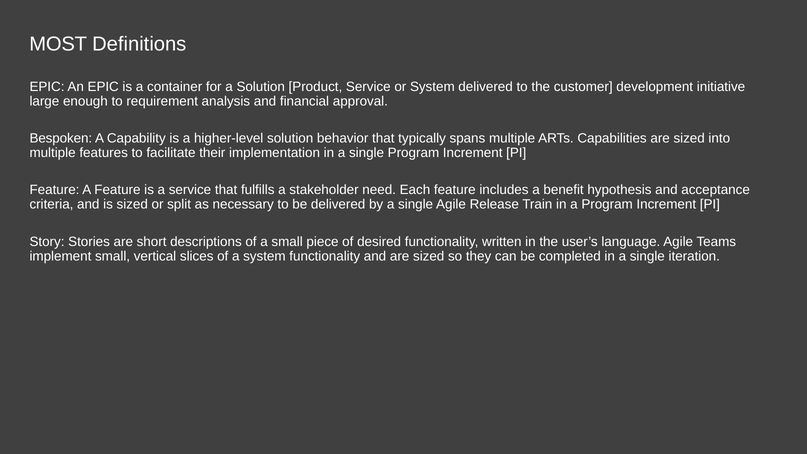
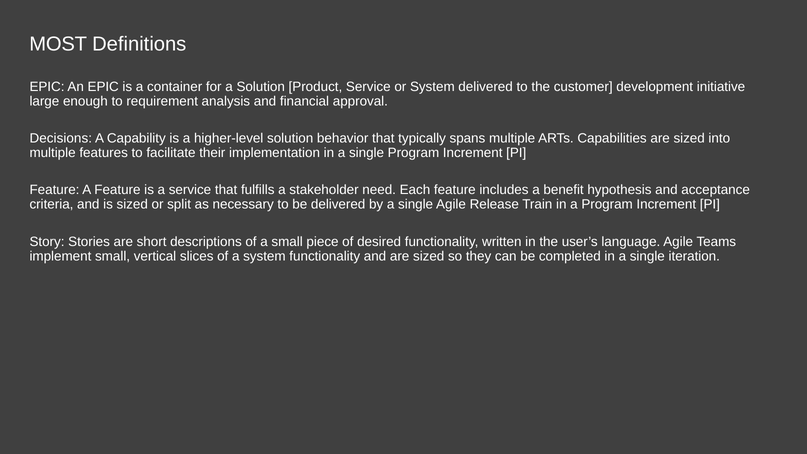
Bespoken: Bespoken -> Decisions
